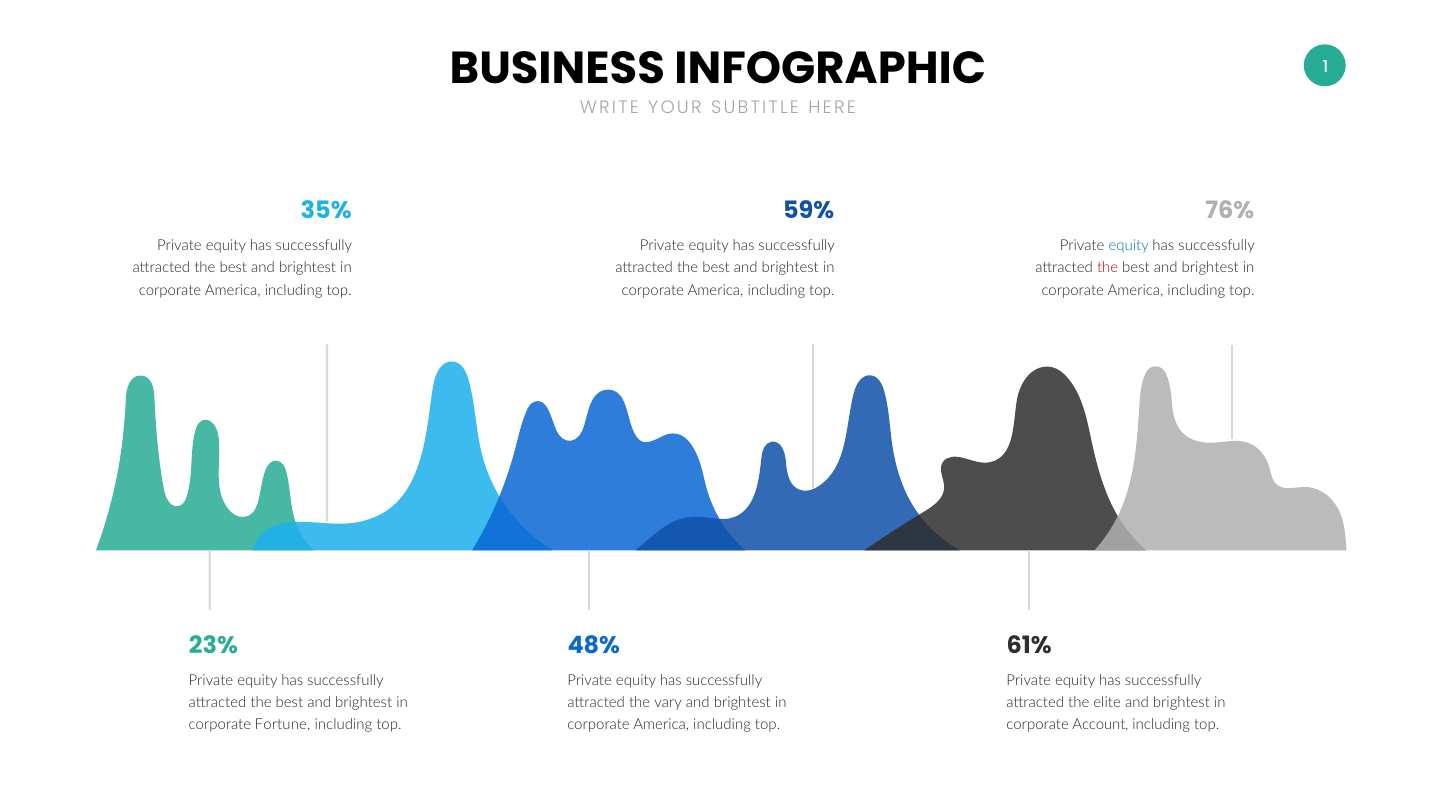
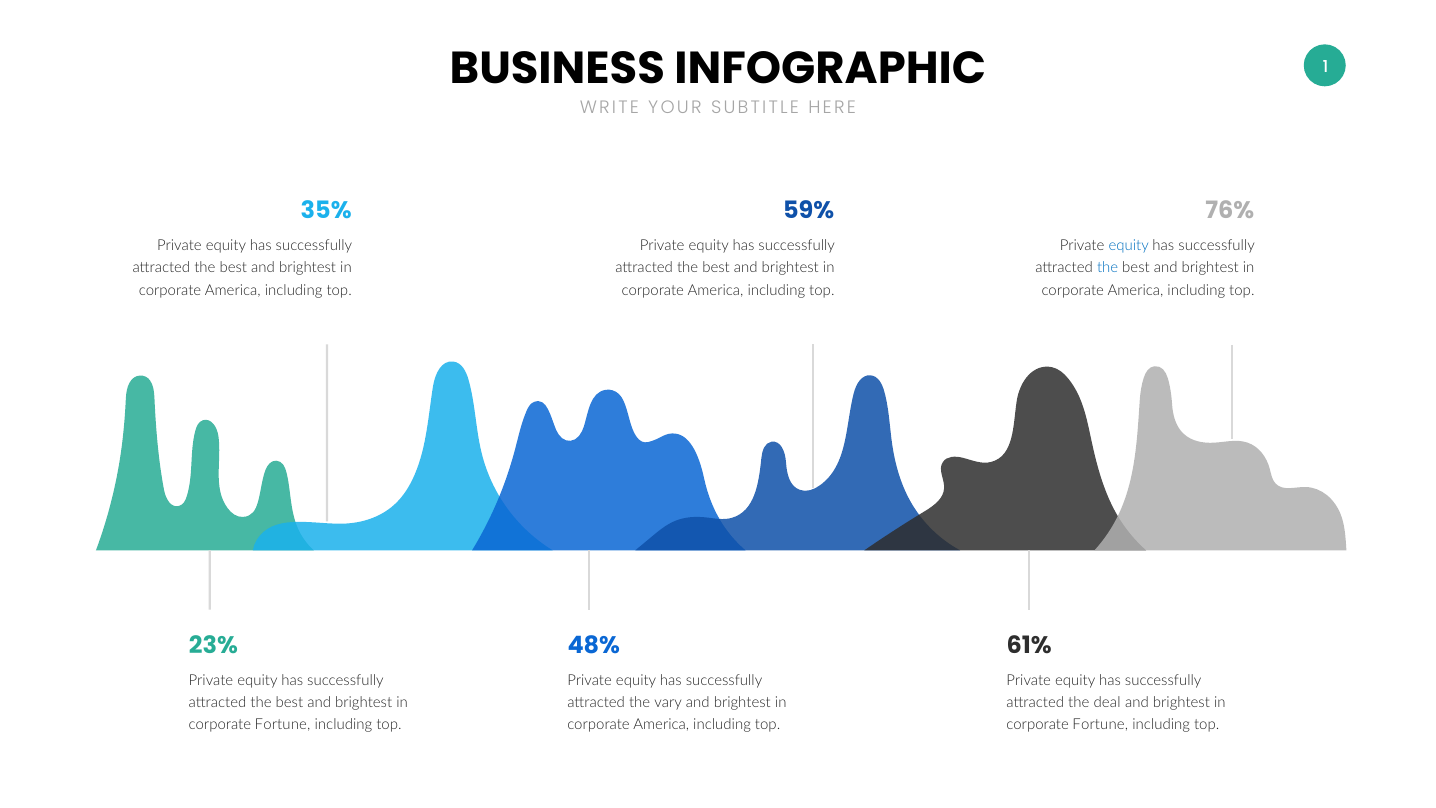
the at (1108, 268) colour: red -> blue
elite: elite -> deal
Account at (1100, 725): Account -> Fortune
